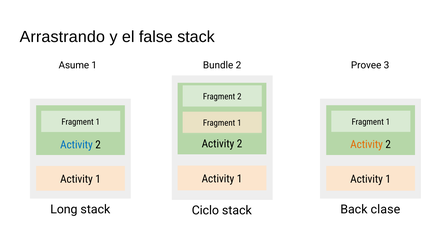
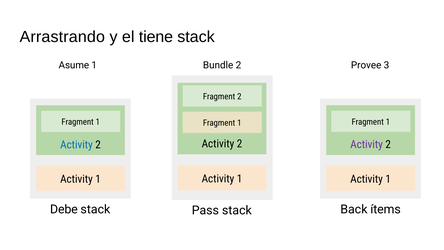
false: false -> tiene
Activity at (367, 144) colour: orange -> purple
Long: Long -> Debe
clase: clase -> ítems
Ciclo: Ciclo -> Pass
